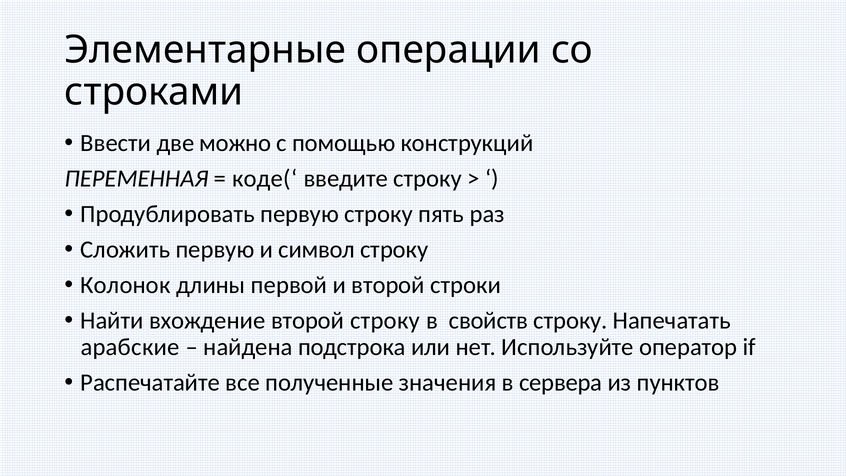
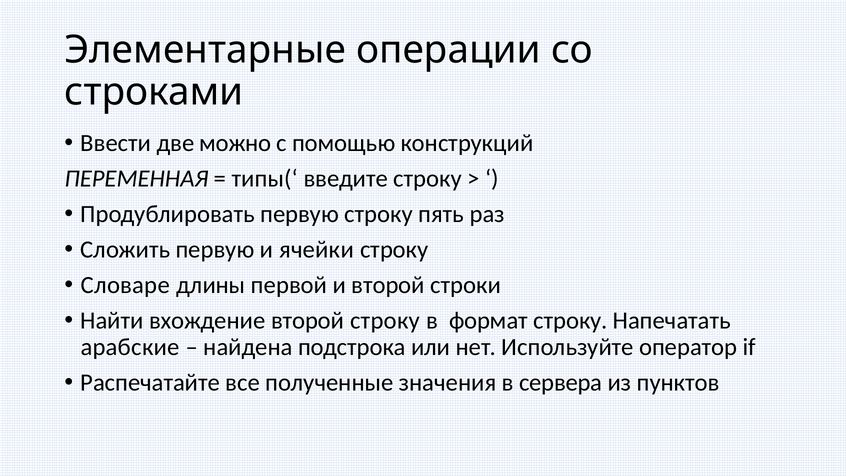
коде(‘: коде(‘ -> типы(‘
символ: символ -> ячейки
Колонок: Колонок -> Словаре
свойств: свойств -> формат
